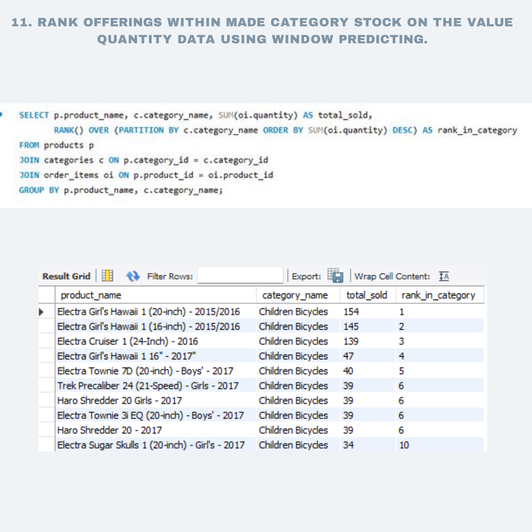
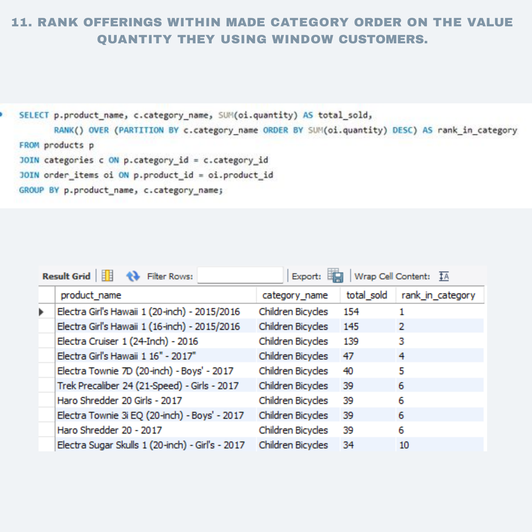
STOCK: STOCK -> ORDER
DATA: DATA -> THEY
PREDICTING: PREDICTING -> CUSTOMERS
